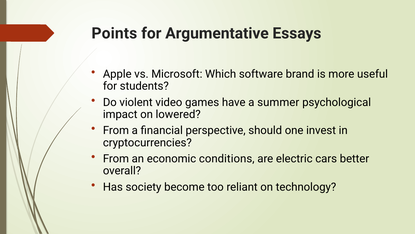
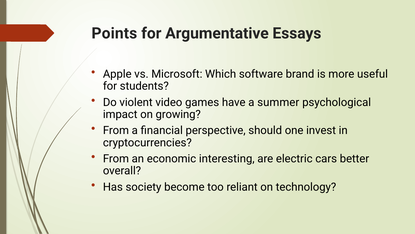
lowered: lowered -> growing
conditions: conditions -> interesting
